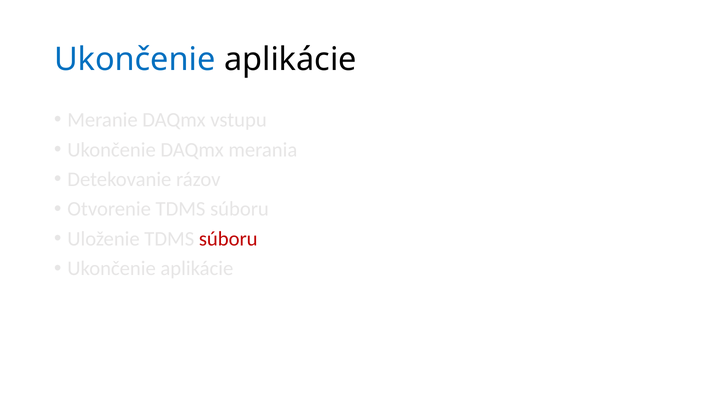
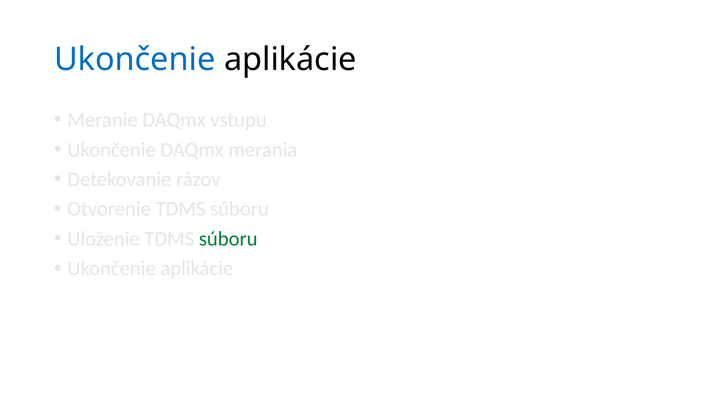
súboru at (228, 239) colour: red -> green
